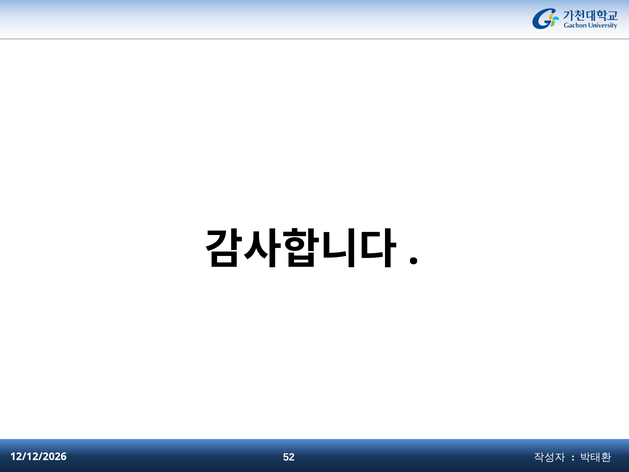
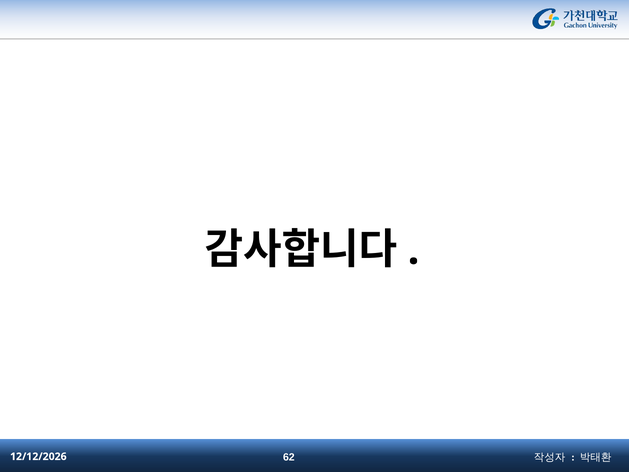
52: 52 -> 62
